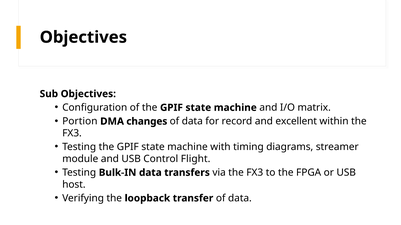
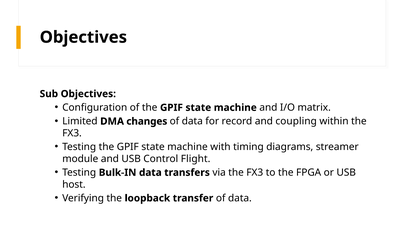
Portion: Portion -> Limited
excellent: excellent -> coupling
